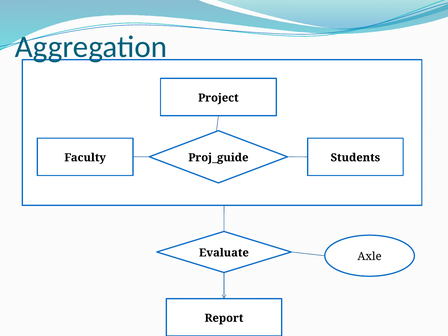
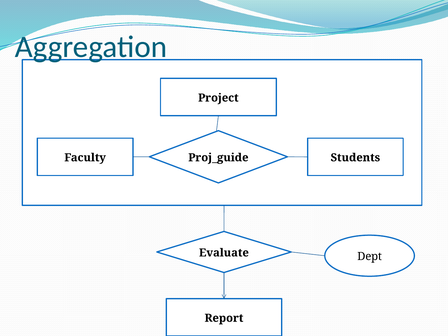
Axle: Axle -> Dept
